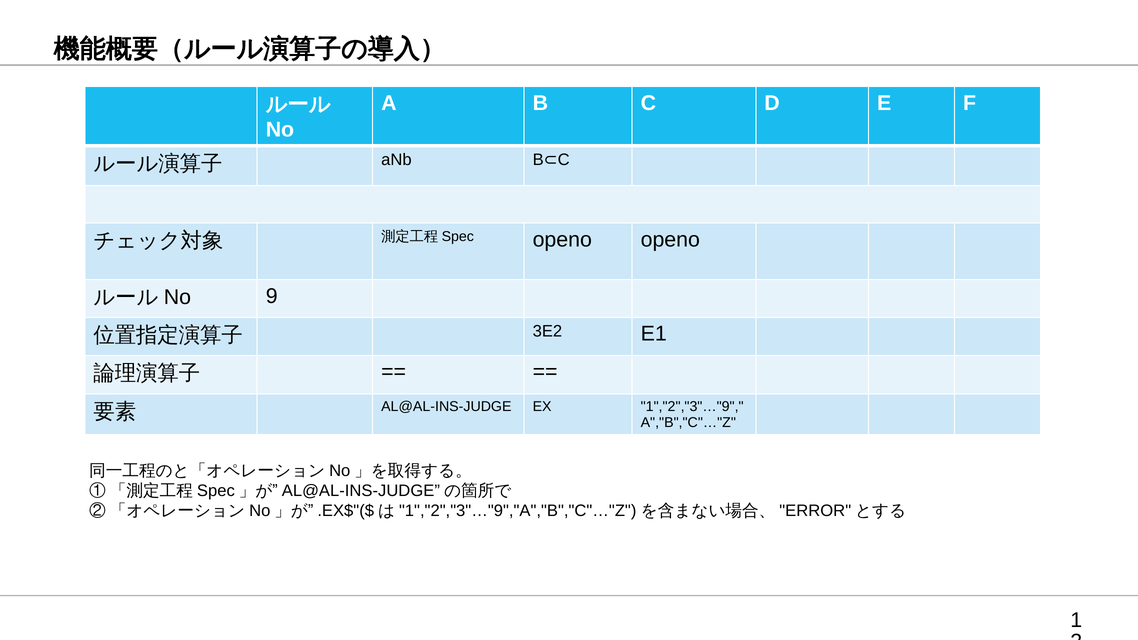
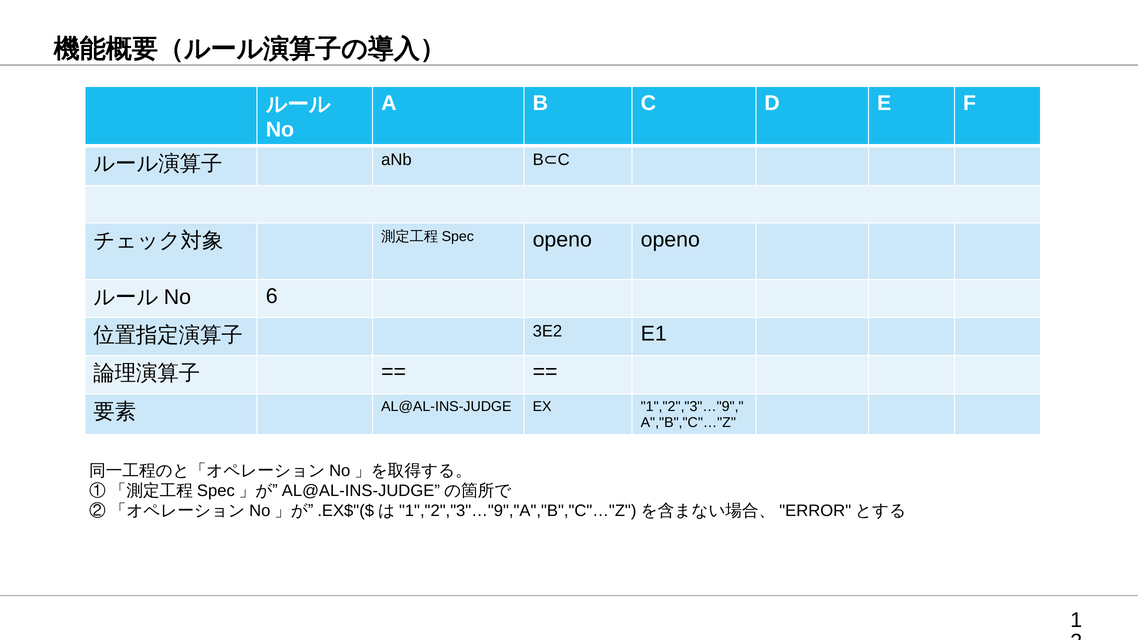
9: 9 -> 6
